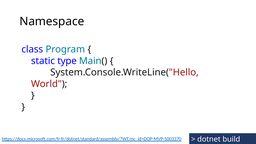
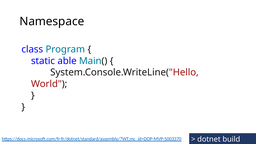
type: type -> able
